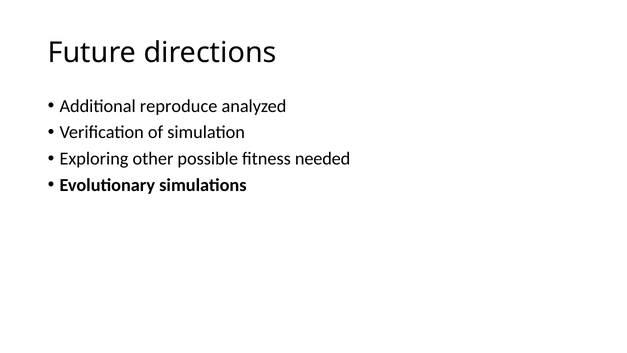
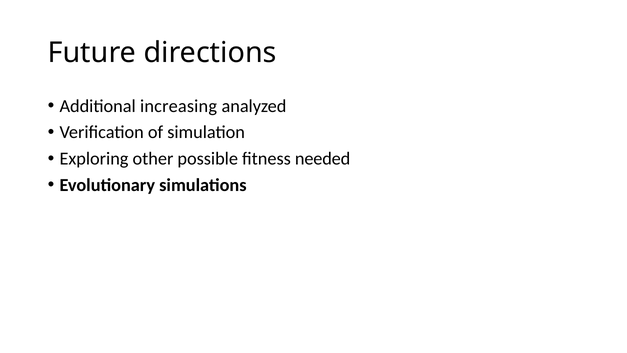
reproduce: reproduce -> increasing
